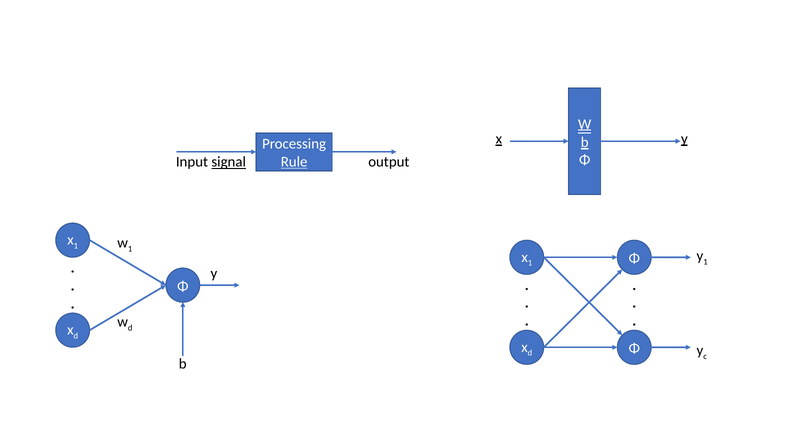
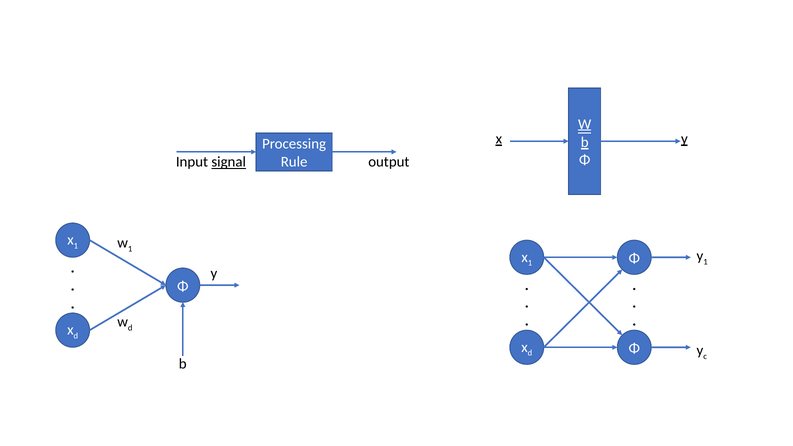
Rule underline: present -> none
